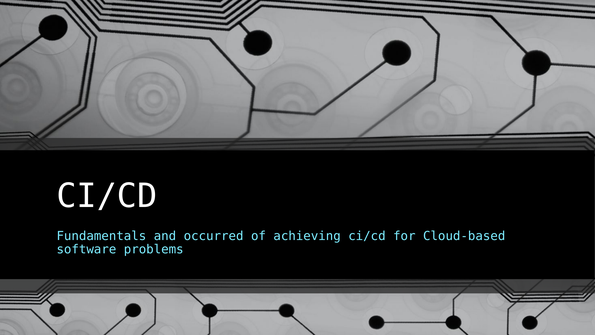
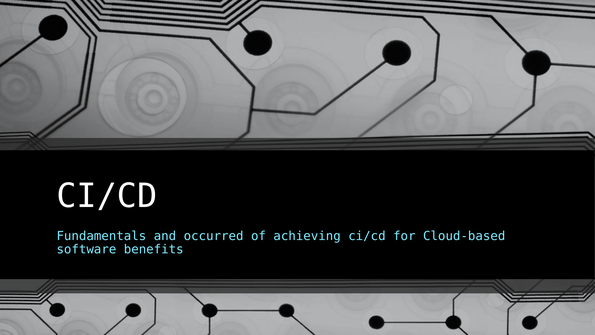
problems: problems -> benefits
